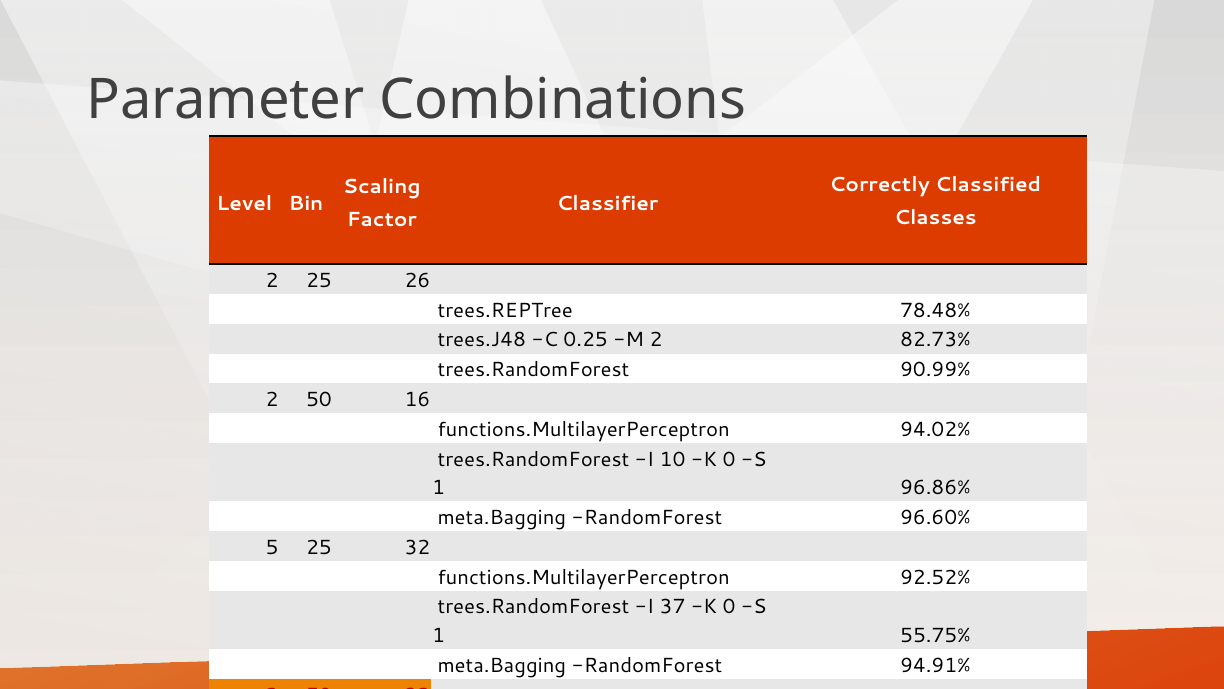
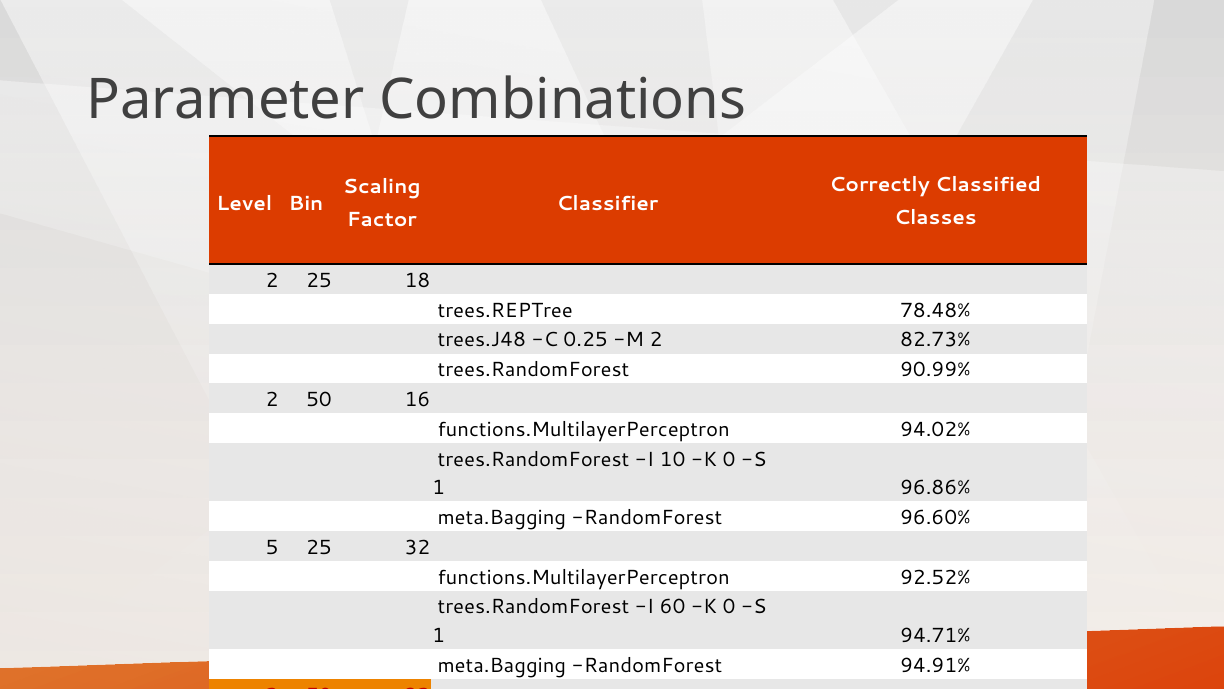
26: 26 -> 18
37: 37 -> 60
55.75%: 55.75% -> 94.71%
